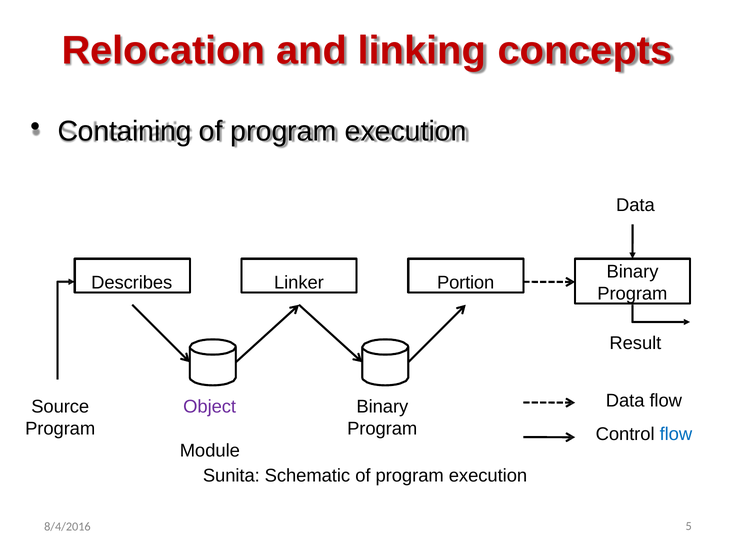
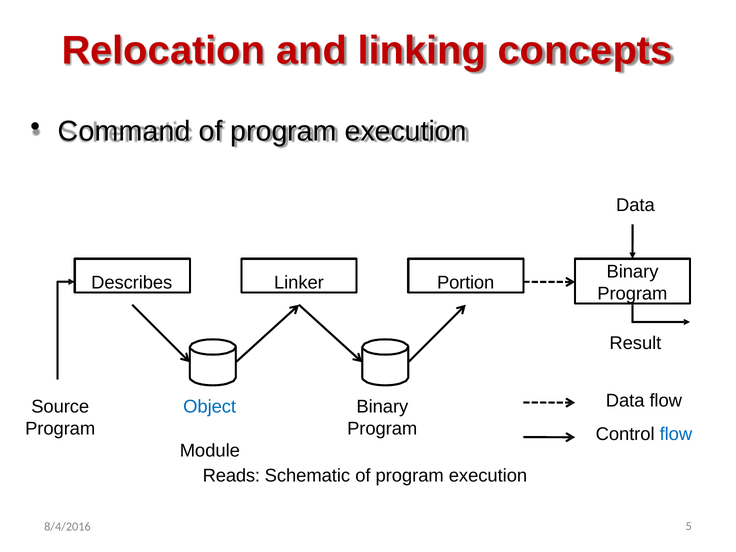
Containing: Containing -> Command
Object colour: purple -> blue
Sunita: Sunita -> Reads
